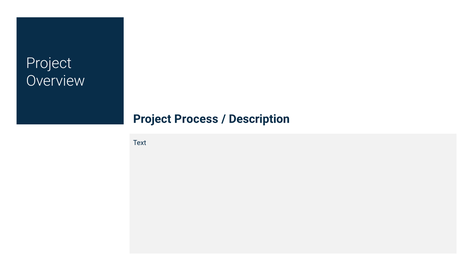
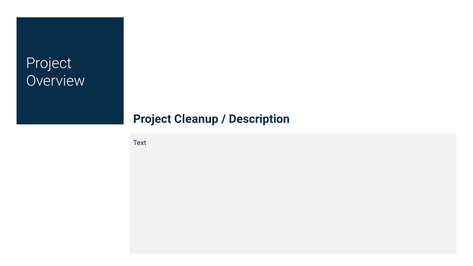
Process: Process -> Cleanup
